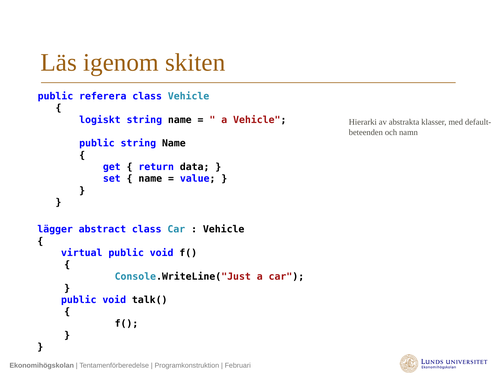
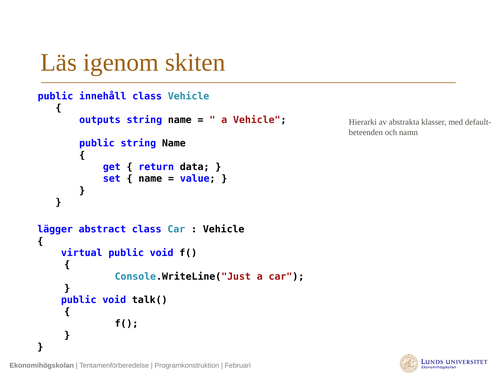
referera: referera -> innehåll
logiskt: logiskt -> outputs
